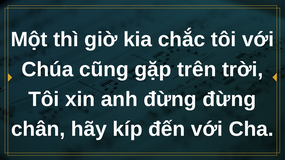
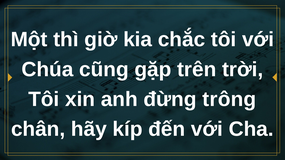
đừng đừng: đừng -> trông
